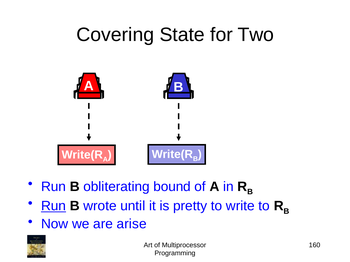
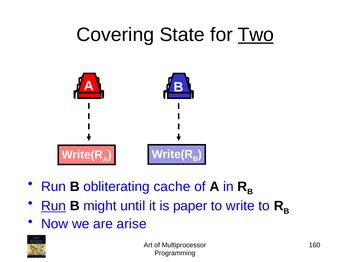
Two underline: none -> present
bound: bound -> cache
wrote: wrote -> might
pretty: pretty -> paper
